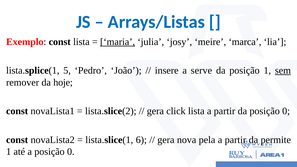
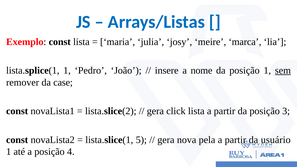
maria underline: present -> none
lista.splice(1 5: 5 -> 1
serve: serve -> nome
hoje: hoje -> case
da posição 0: 0 -> 3
6: 6 -> 5
permite: permite -> usuário
a posição 0: 0 -> 4
